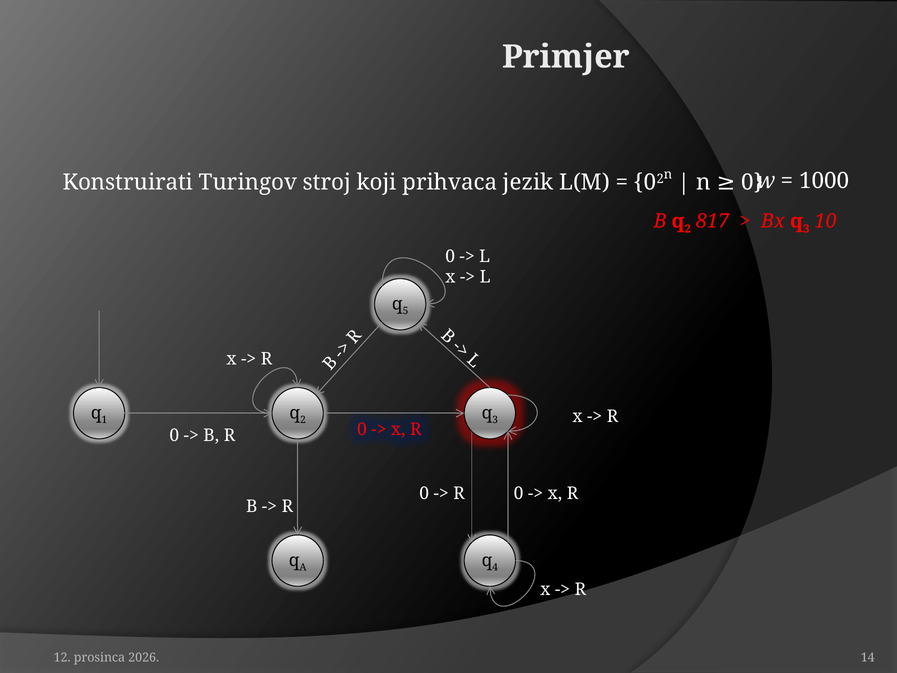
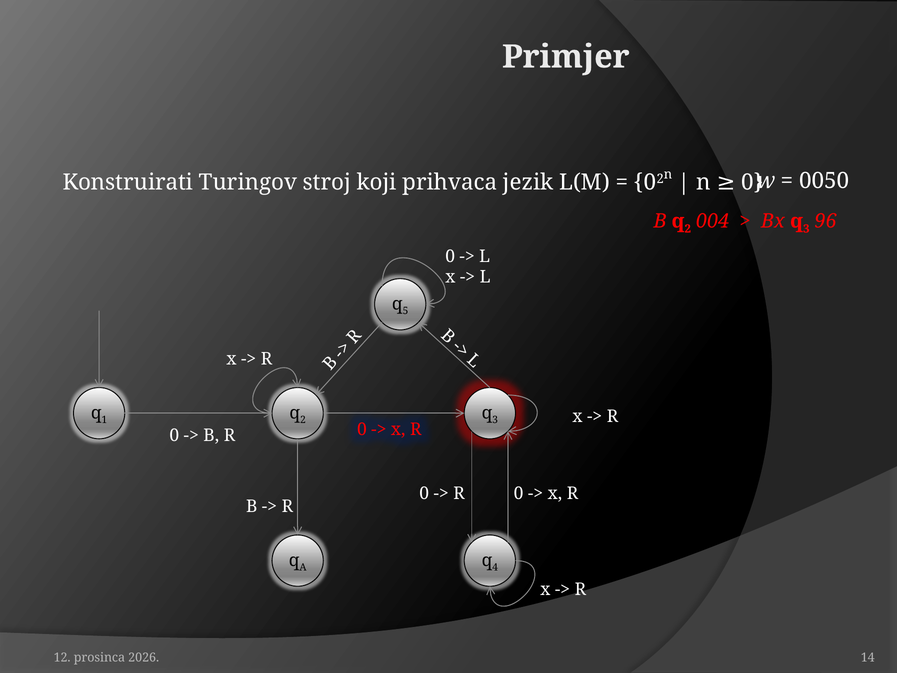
1000: 1000 -> 0050
817: 817 -> 004
10: 10 -> 96
